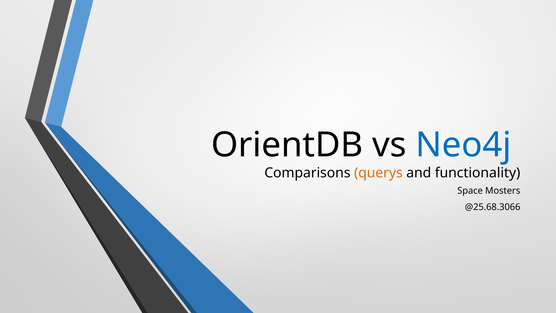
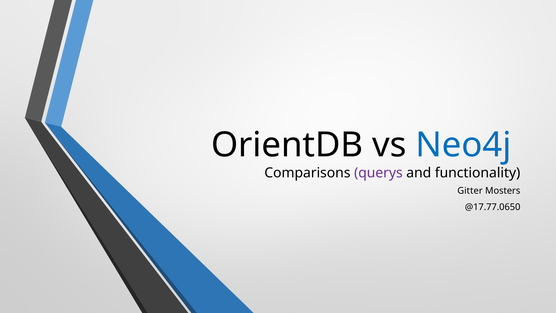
querys colour: orange -> purple
Space: Space -> Gitter
@25.68.3066: @25.68.3066 -> @17.77.0650
